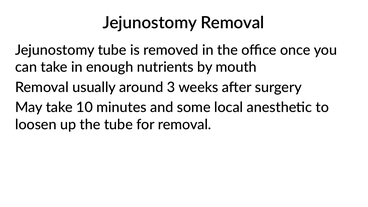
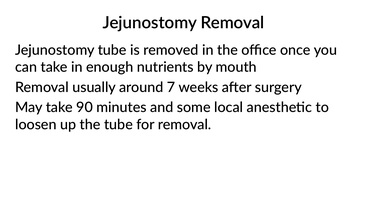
3: 3 -> 7
10: 10 -> 90
